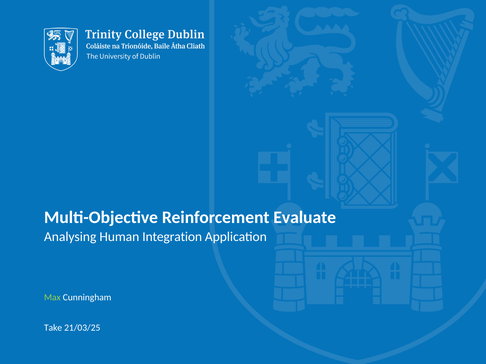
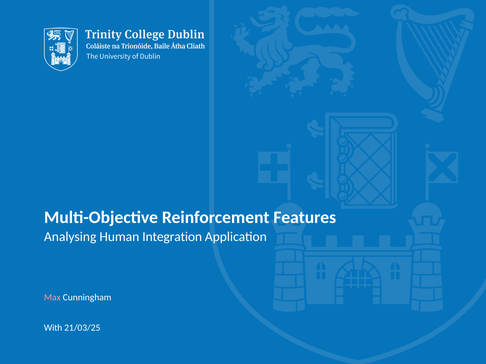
Evaluate: Evaluate -> Features
Max colour: light green -> pink
Take: Take -> With
